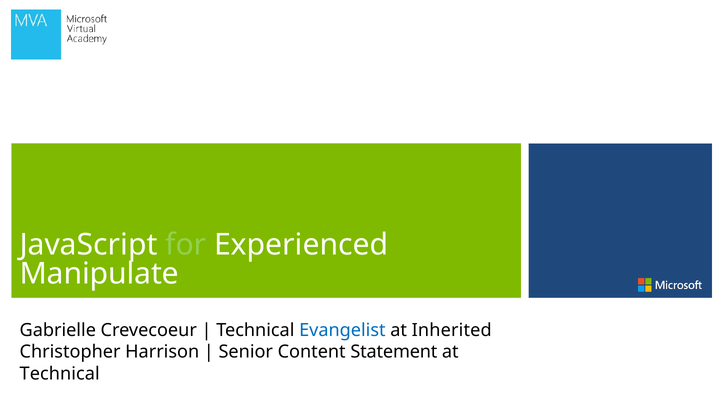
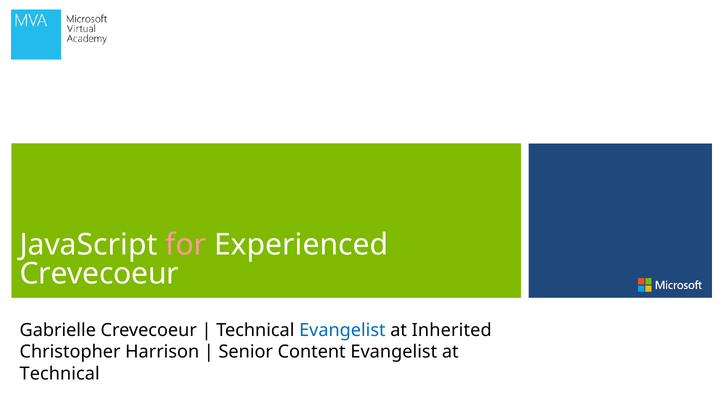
for colour: light green -> pink
Manipulate at (99, 274): Manipulate -> Crevecoeur
Content Statement: Statement -> Evangelist
